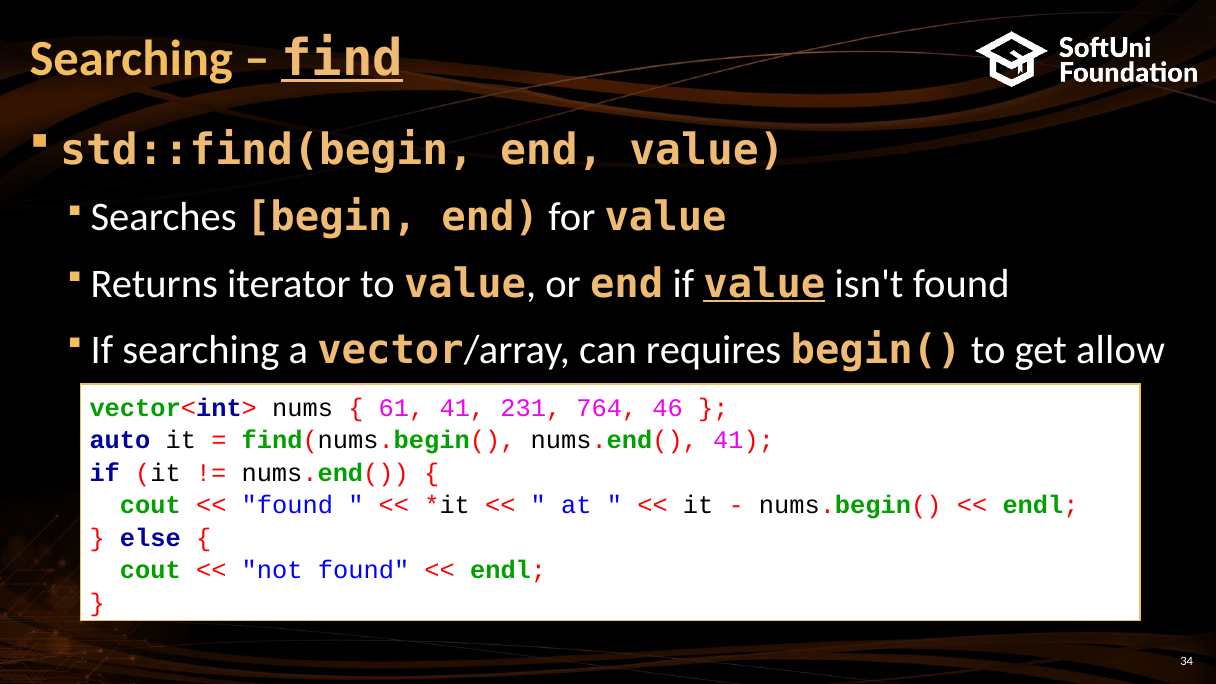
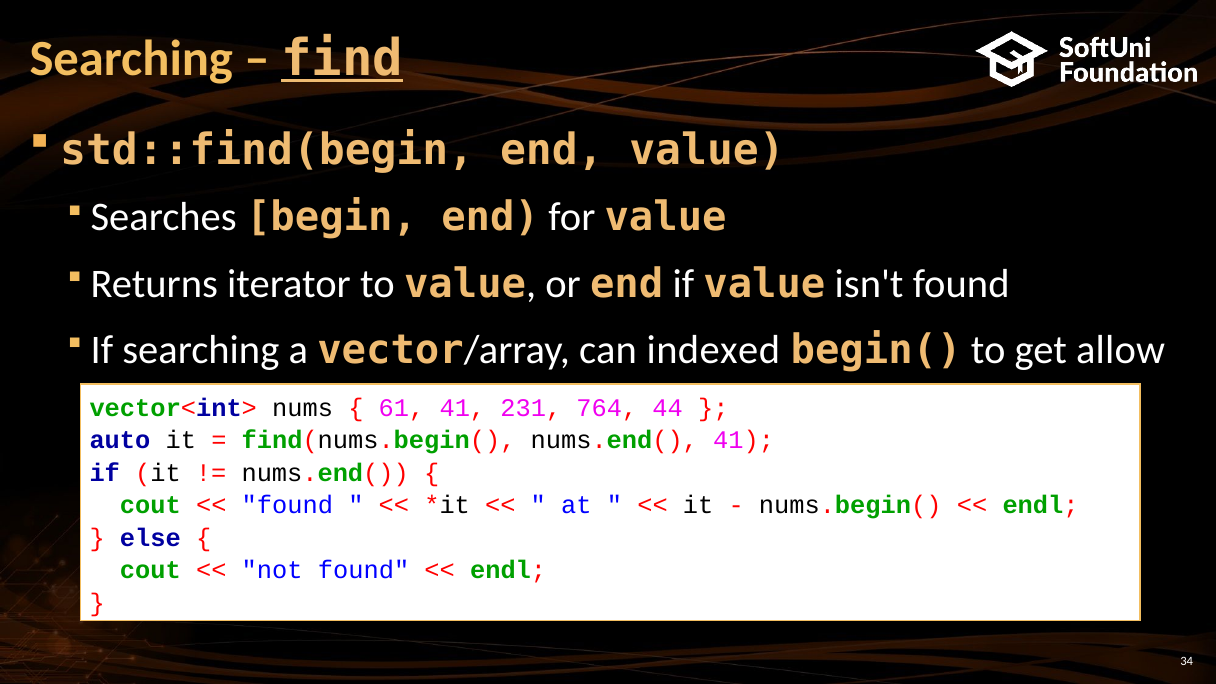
value at (764, 284) underline: present -> none
requires: requires -> indexed
46: 46 -> 44
